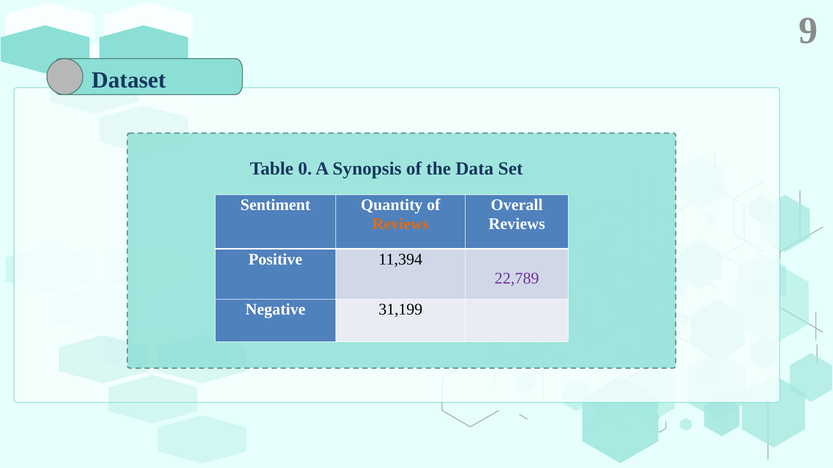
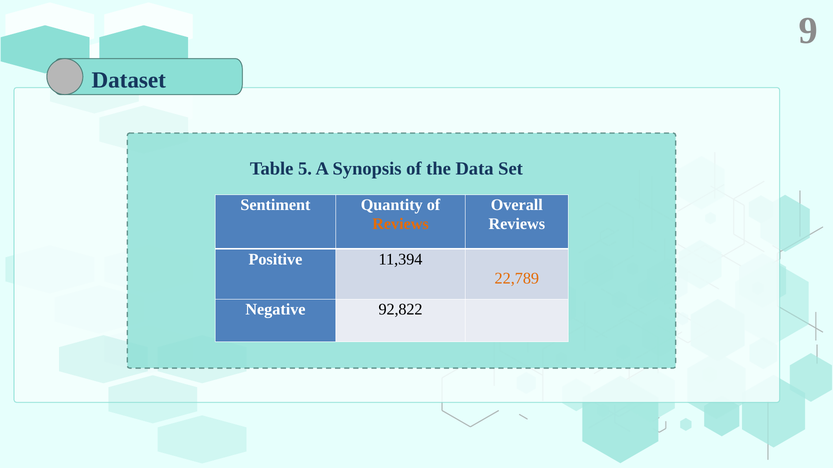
0: 0 -> 5
22,789 colour: purple -> orange
31,199: 31,199 -> 92,822
